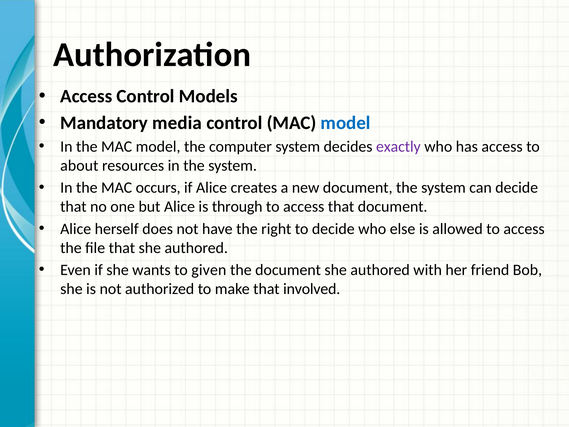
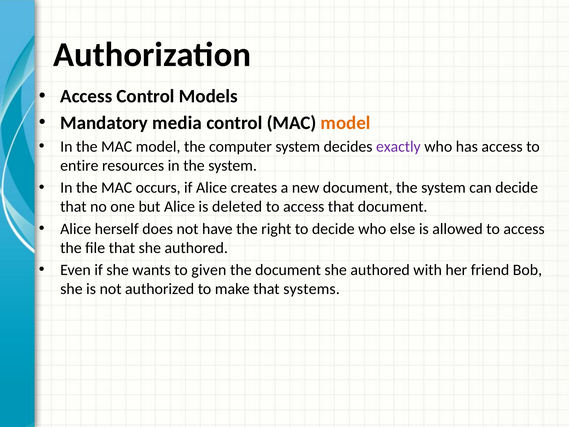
model at (346, 123) colour: blue -> orange
about: about -> entire
through: through -> deleted
involved: involved -> systems
